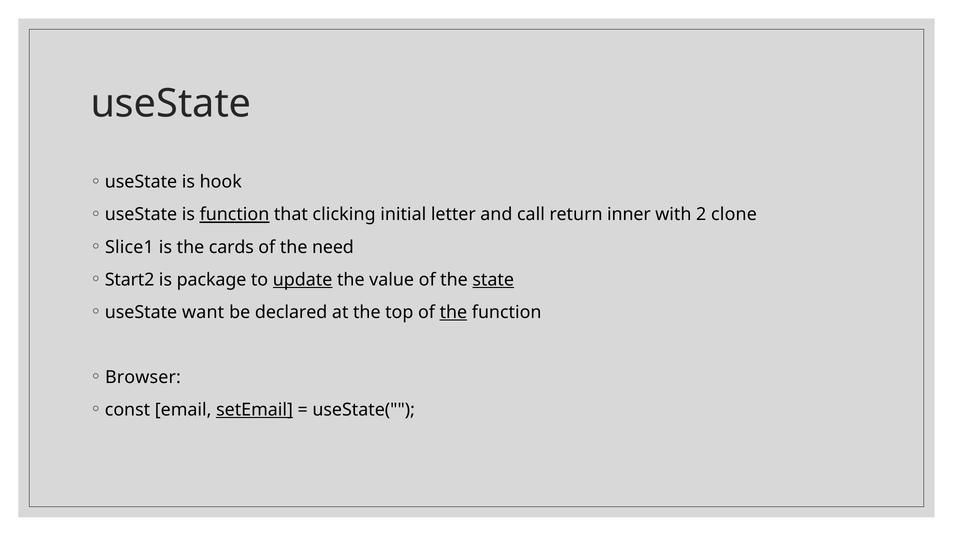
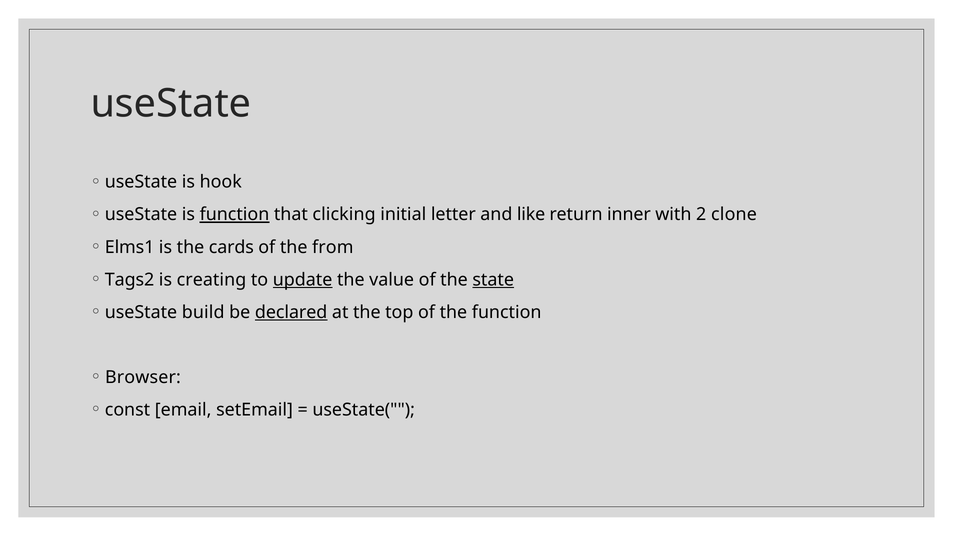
call: call -> like
Slice1: Slice1 -> Elms1
need: need -> from
Start2: Start2 -> Tags2
package: package -> creating
want: want -> build
declared underline: none -> present
the at (453, 312) underline: present -> none
setEmail underline: present -> none
